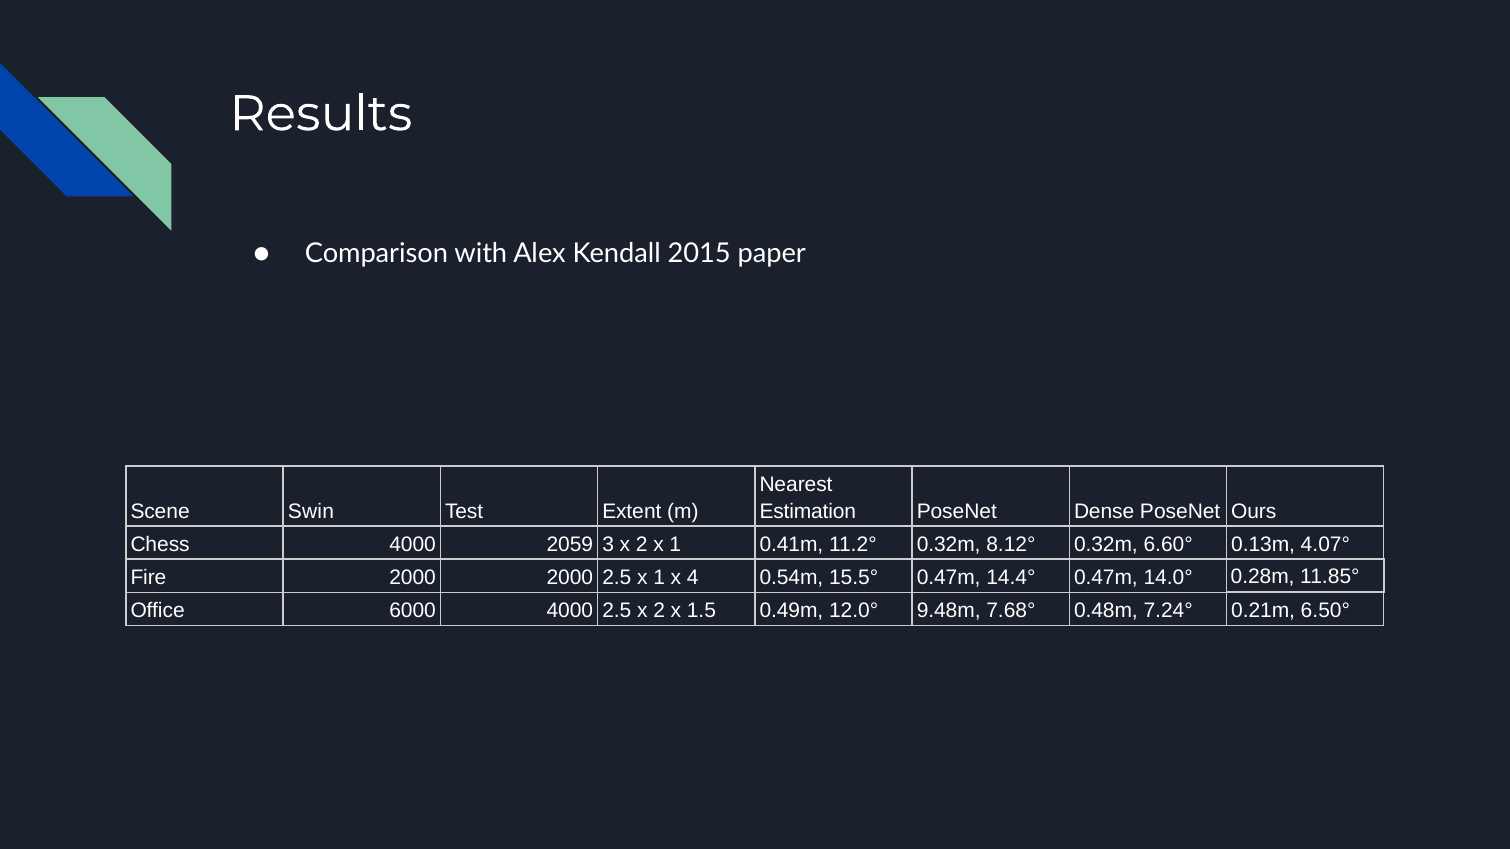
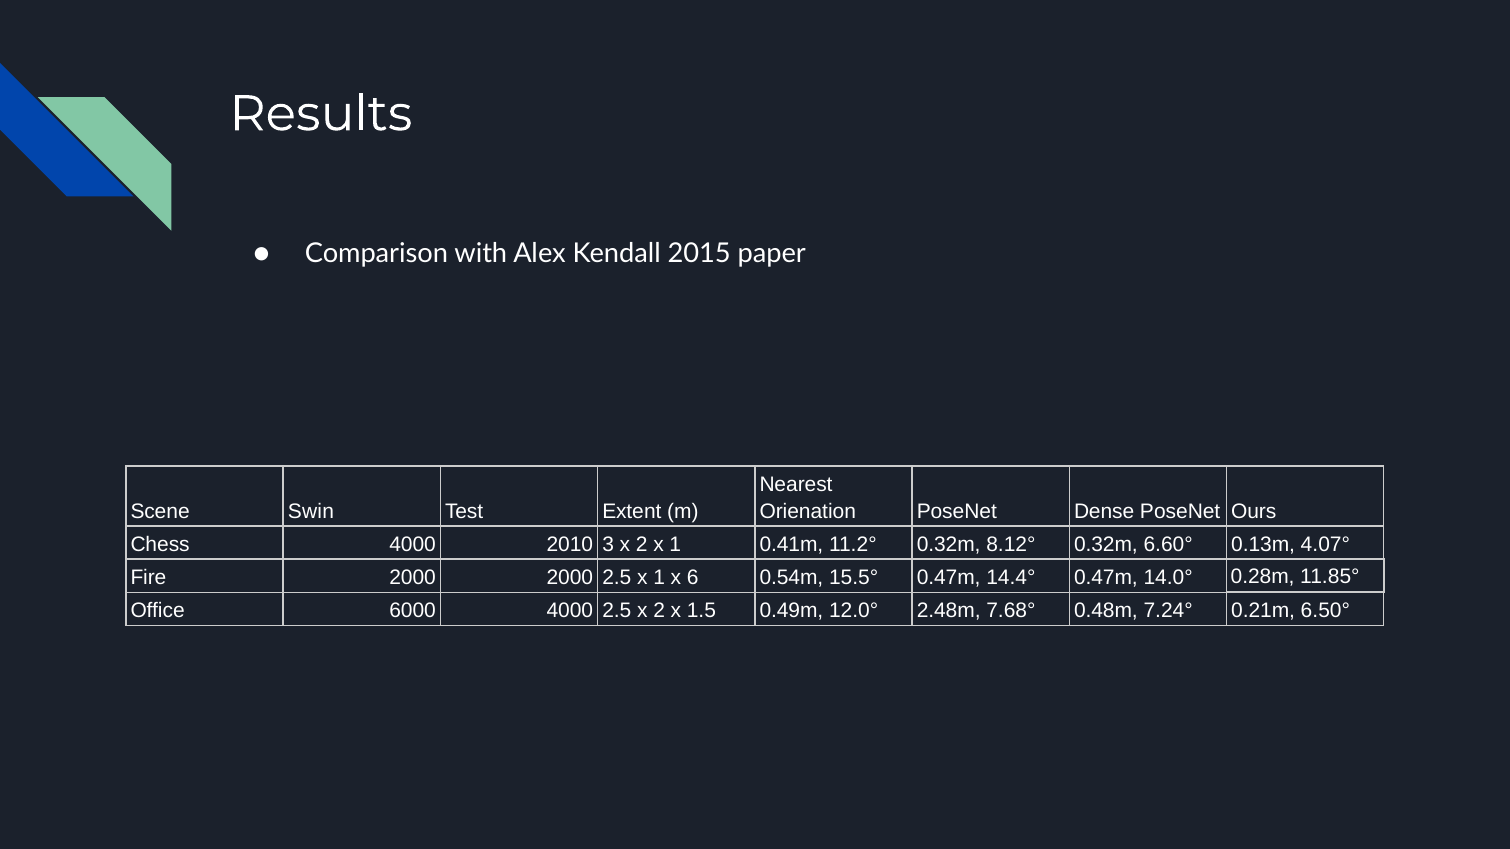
Estimation: Estimation -> Orienation
2059: 2059 -> 2010
4: 4 -> 6
9.48m: 9.48m -> 2.48m
